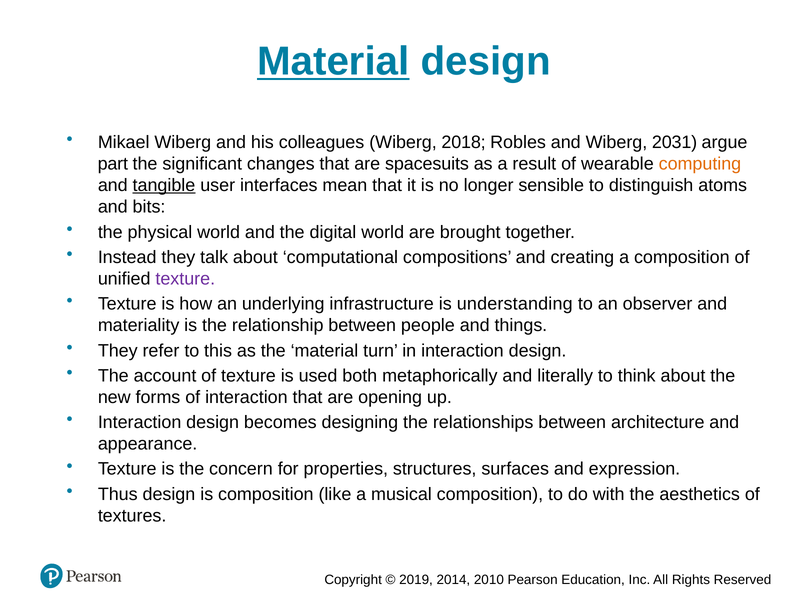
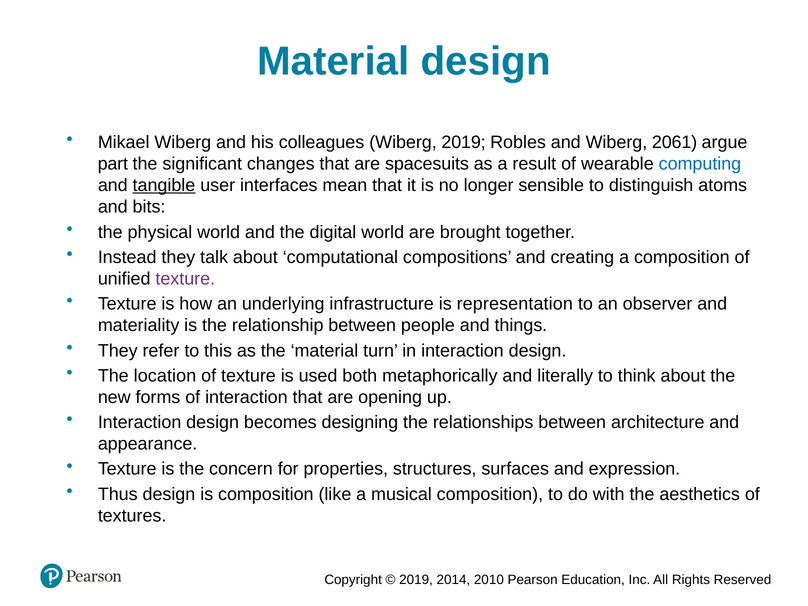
Material at (333, 62) underline: present -> none
Wiberg 2018: 2018 -> 2019
2031: 2031 -> 2061
computing colour: orange -> blue
understanding: understanding -> representation
account: account -> location
